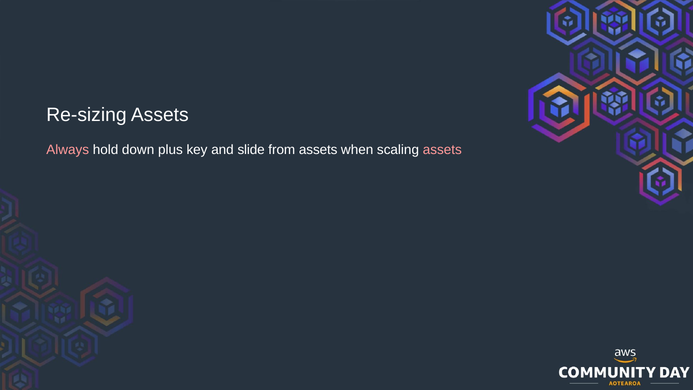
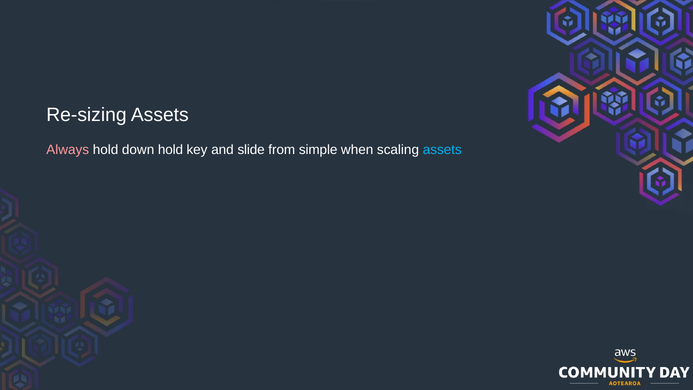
down plus: plus -> hold
from assets: assets -> simple
assets at (442, 150) colour: pink -> light blue
